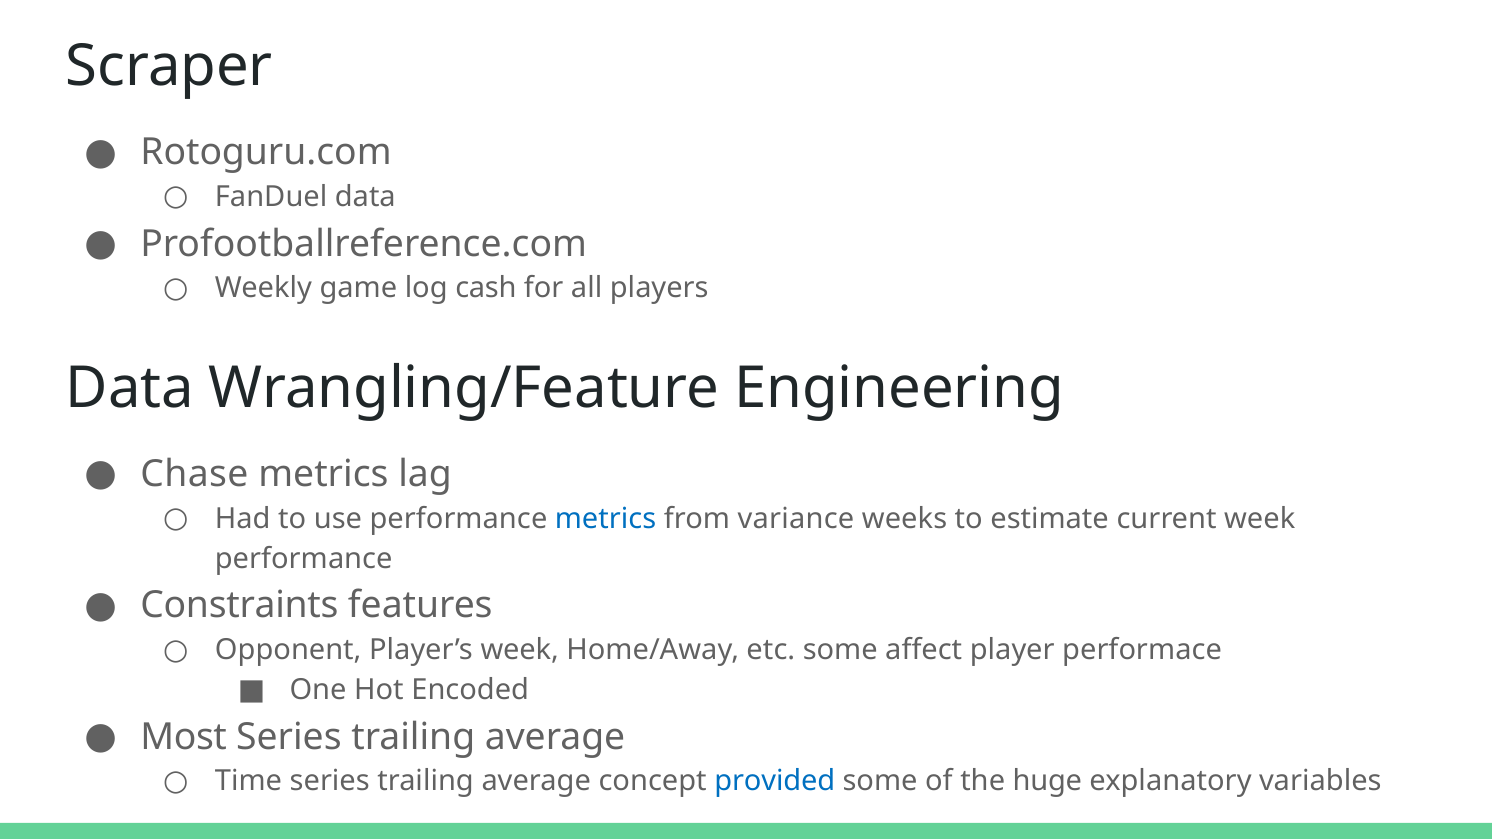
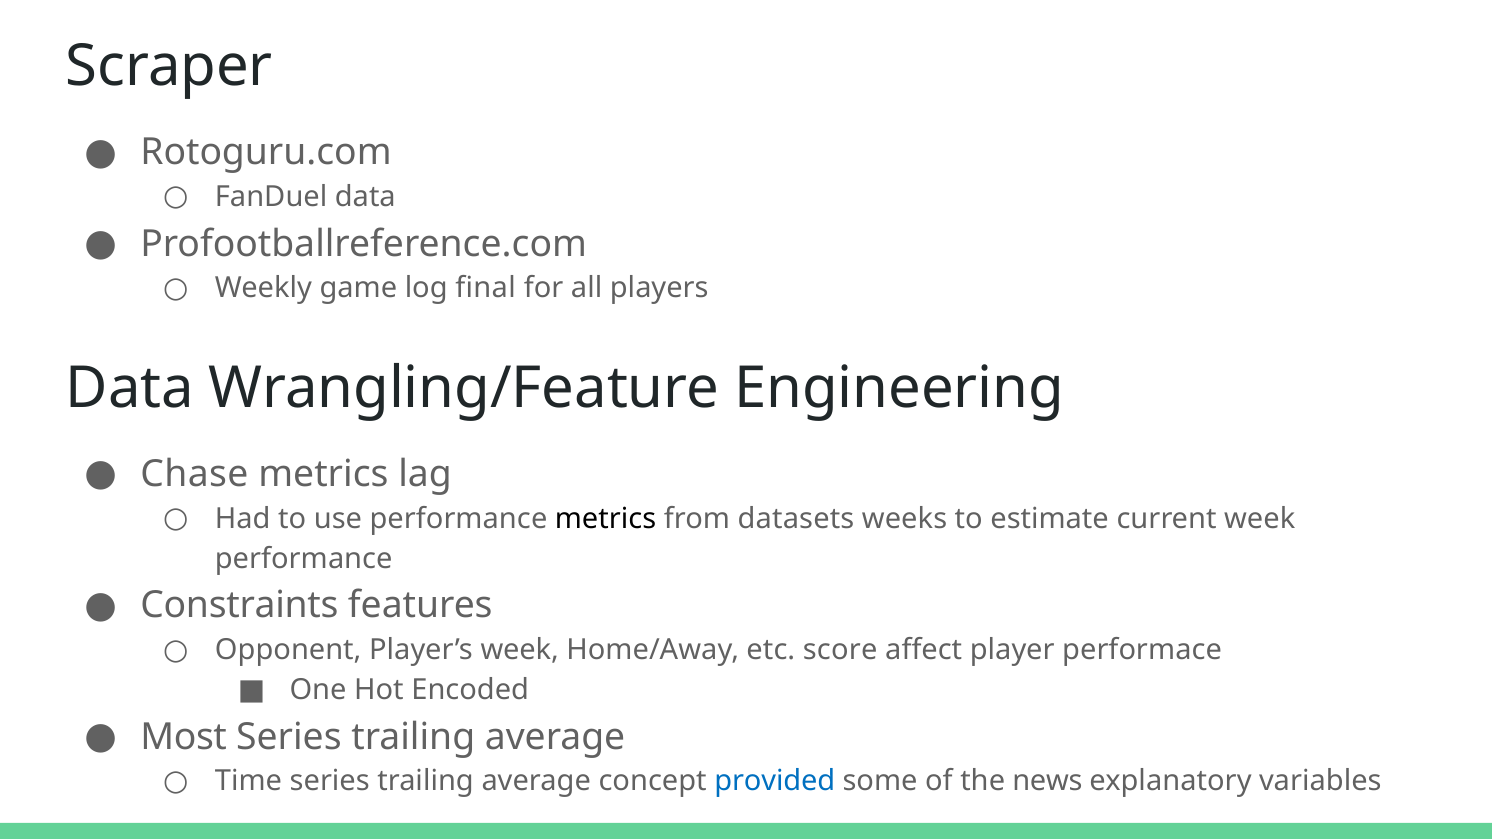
cash: cash -> final
metrics at (606, 519) colour: blue -> black
variance: variance -> datasets
etc some: some -> score
huge: huge -> news
